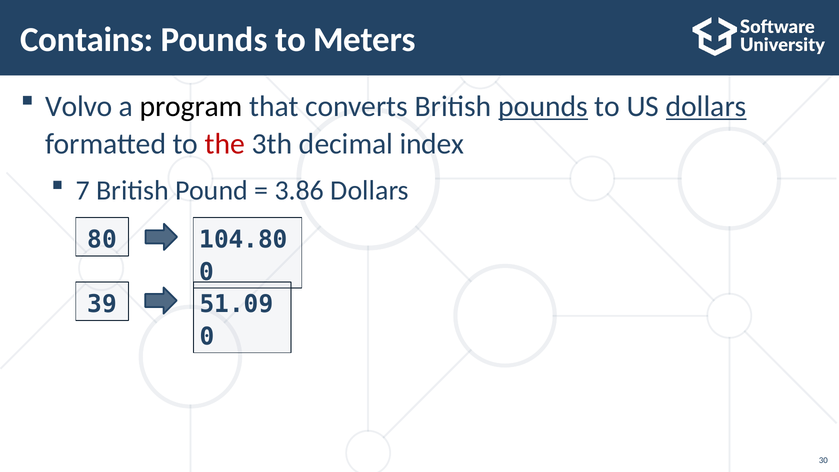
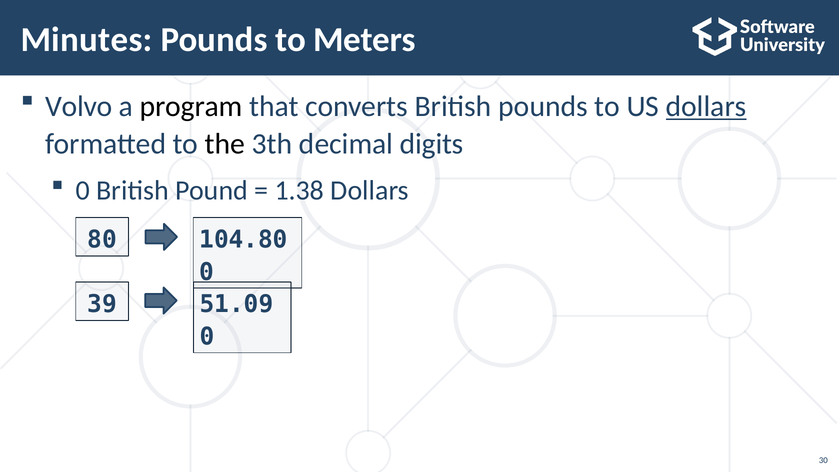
Contains: Contains -> Minutes
pounds at (543, 106) underline: present -> none
the colour: red -> black
index: index -> digits
7 at (83, 191): 7 -> 0
3.86: 3.86 -> 1.38
